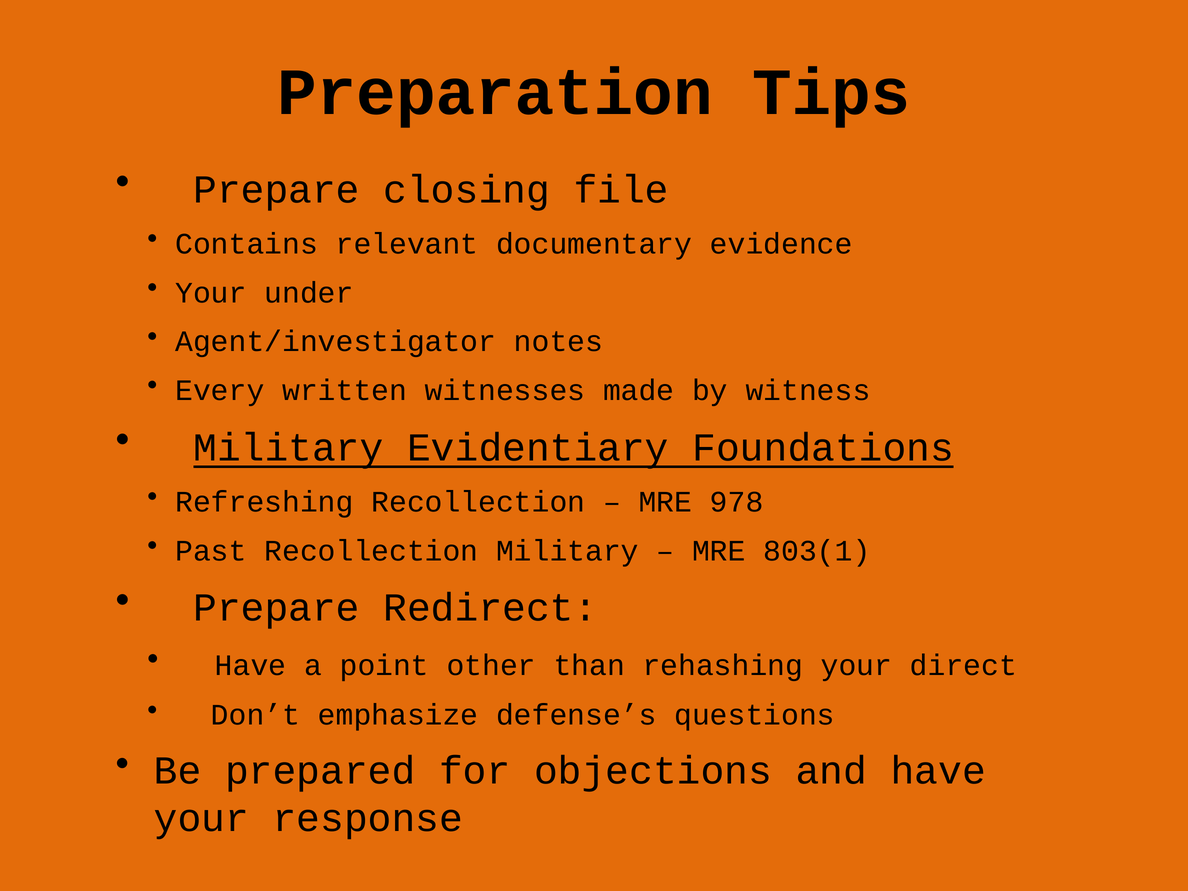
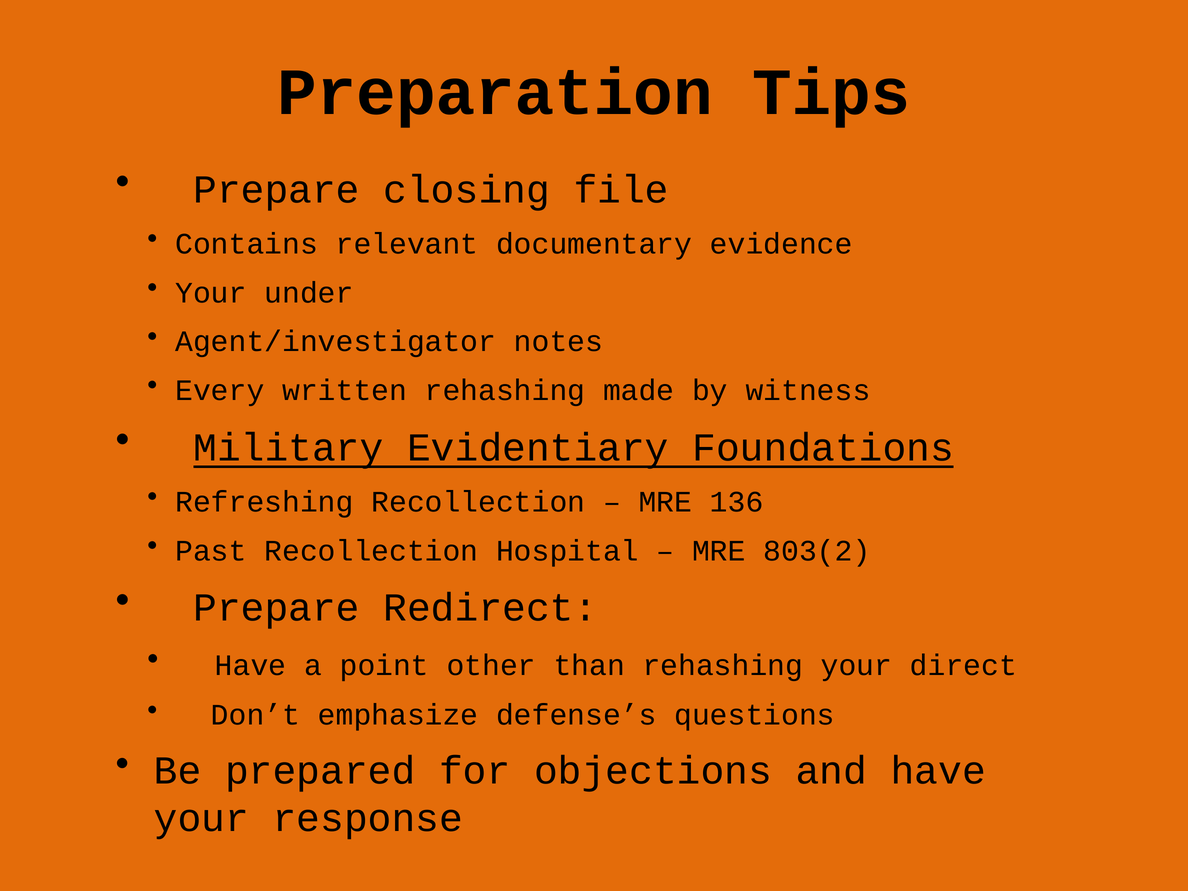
written witnesses: witnesses -> rehashing
978: 978 -> 136
Recollection Military: Military -> Hospital
803(1: 803(1 -> 803(2
